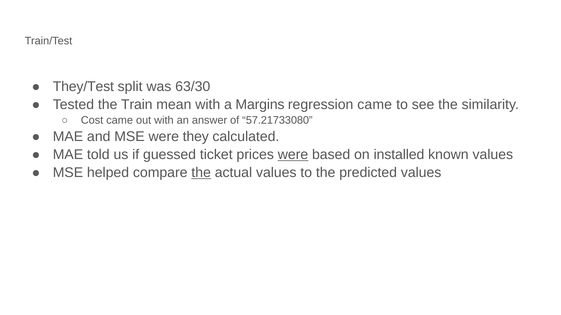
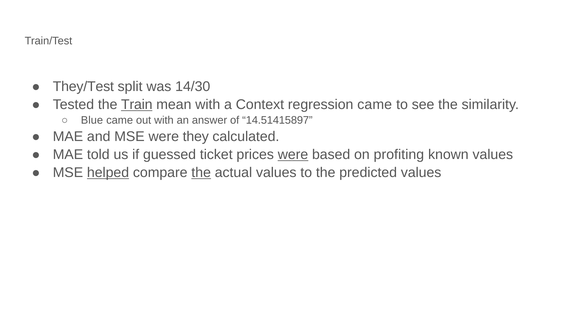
63/30: 63/30 -> 14/30
Train underline: none -> present
Margins: Margins -> Context
Cost: Cost -> Blue
57.21733080: 57.21733080 -> 14.51415897
installed: installed -> profiting
helped underline: none -> present
